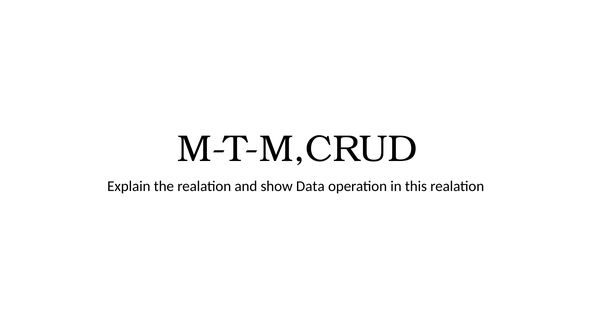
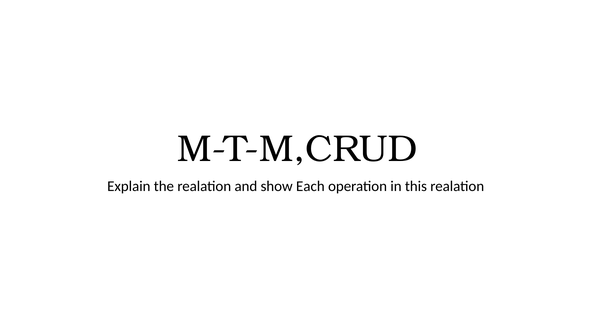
Data: Data -> Each
